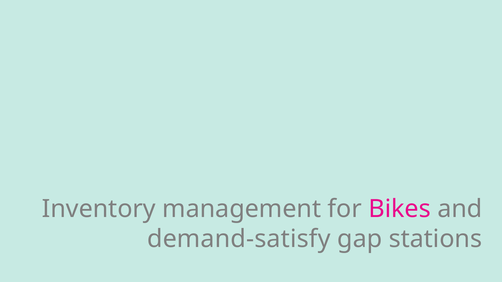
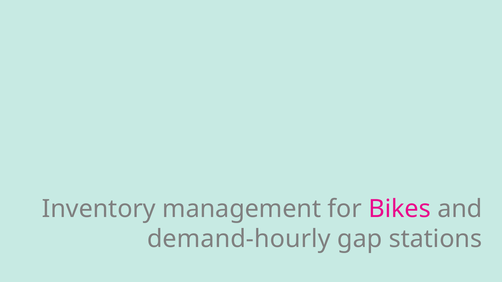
demand-satisfy: demand-satisfy -> demand-hourly
